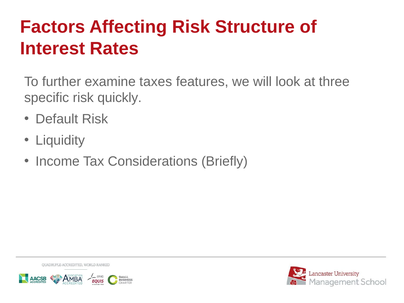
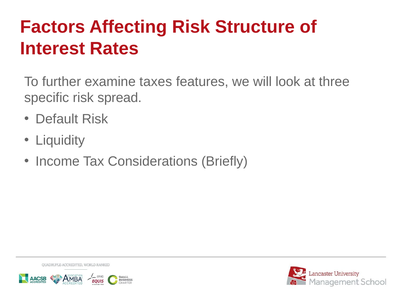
quickly: quickly -> spread
